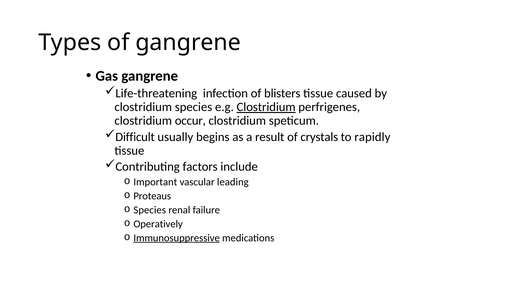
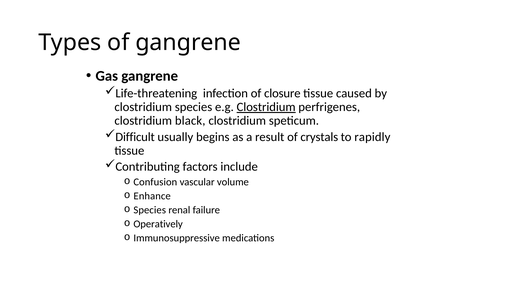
blisters: blisters -> closure
occur: occur -> black
Important: Important -> Confusion
leading: leading -> volume
Proteaus: Proteaus -> Enhance
Immunosuppressive underline: present -> none
